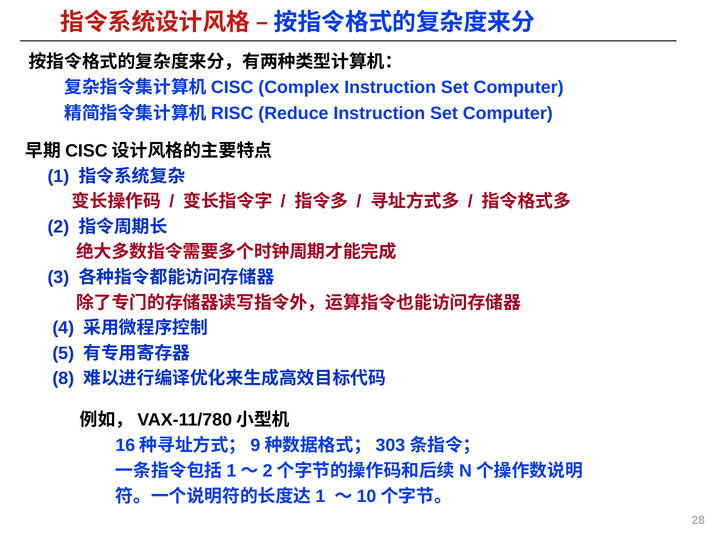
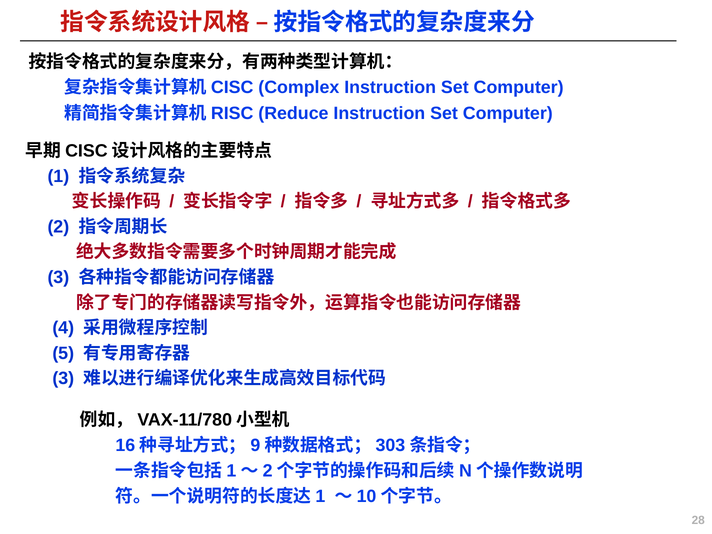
8 at (63, 379): 8 -> 3
